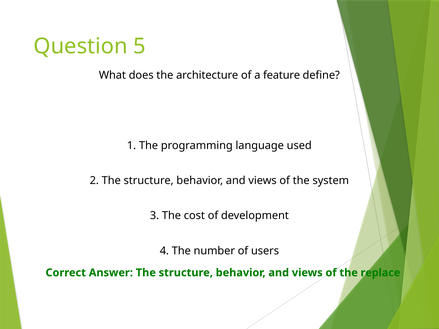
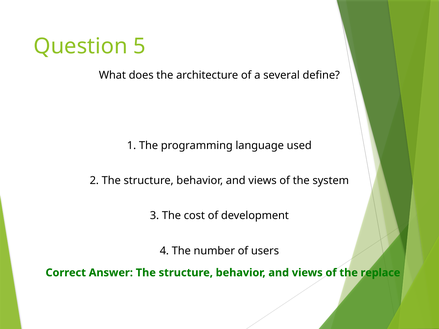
feature: feature -> several
